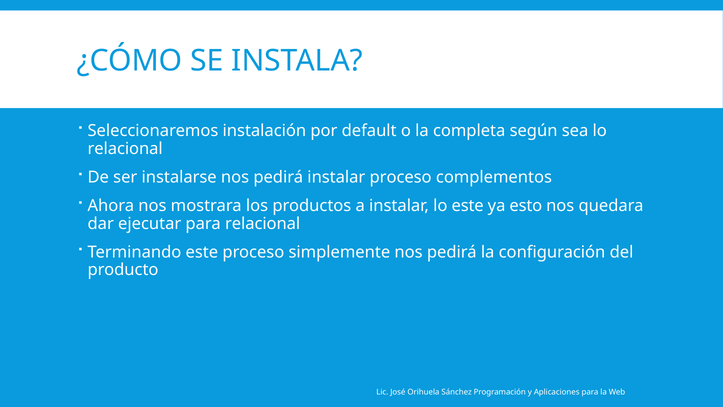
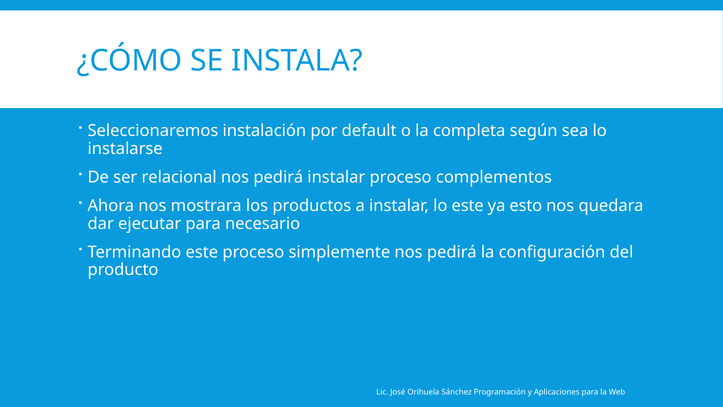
relacional at (125, 149): relacional -> instalarse
instalarse: instalarse -> relacional
para relacional: relacional -> necesario
